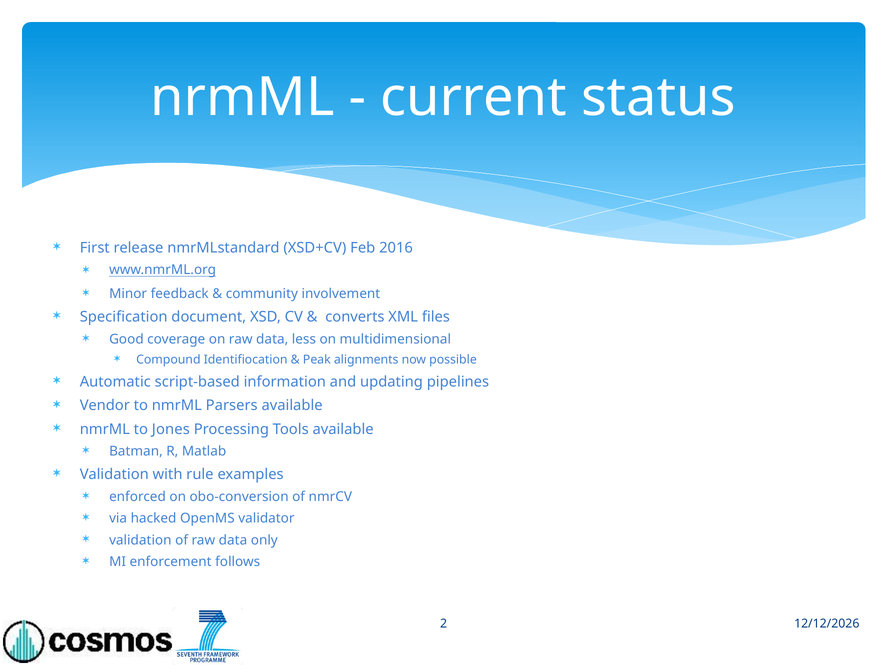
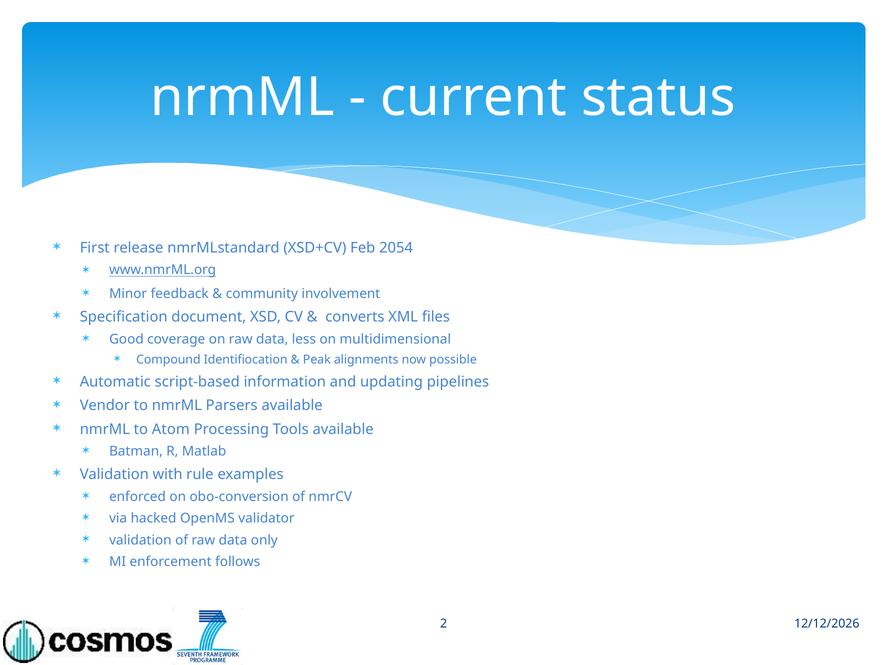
2016: 2016 -> 2054
Jones: Jones -> Atom
